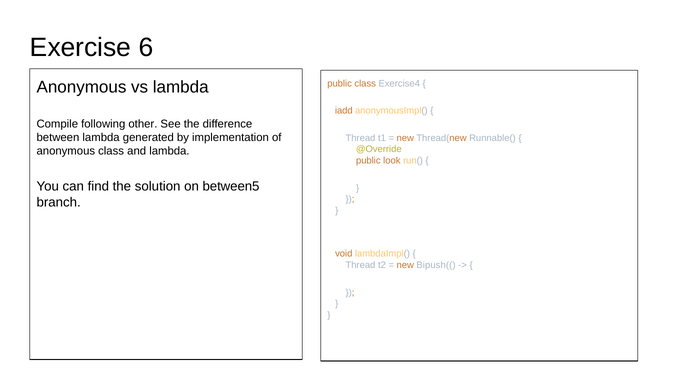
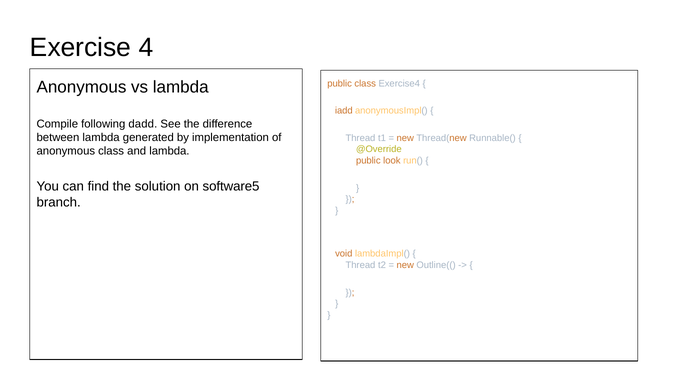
6: 6 -> 4
other: other -> dadd
between5: between5 -> software5
Bipush((: Bipush(( -> Outline((
